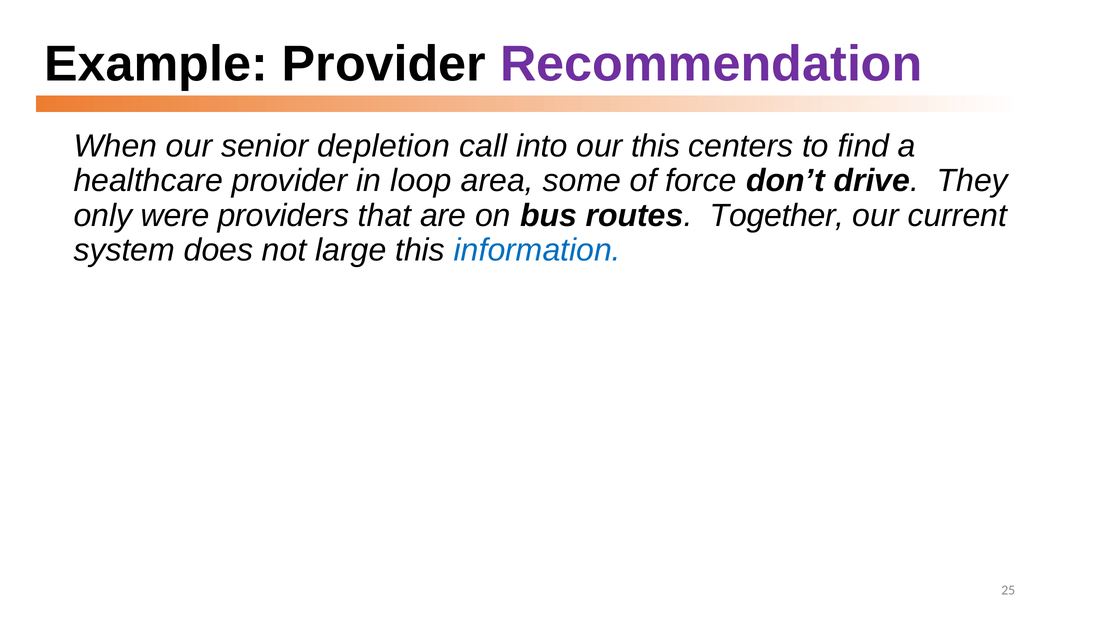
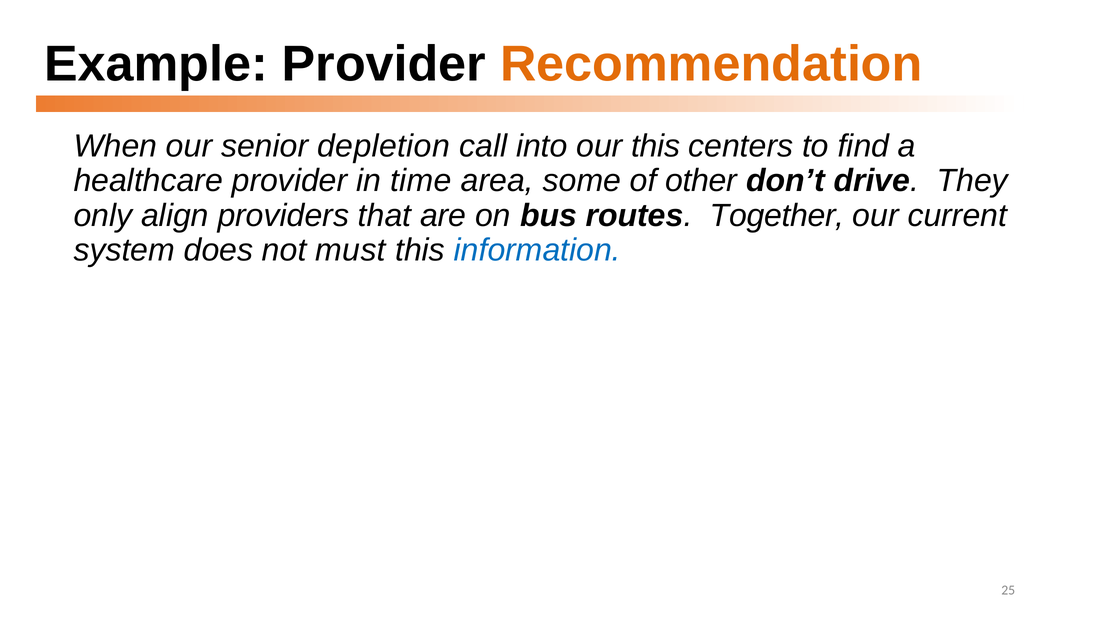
Recommendation colour: purple -> orange
loop: loop -> time
force: force -> other
were: were -> align
large: large -> must
